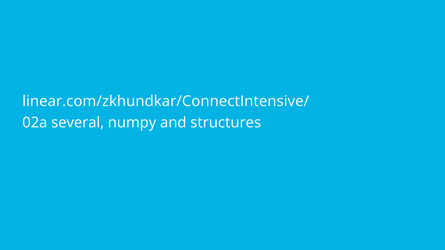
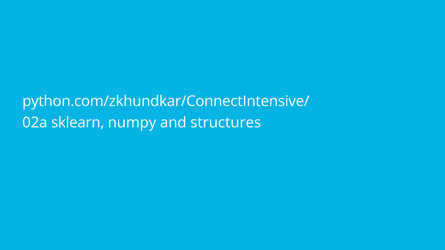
linear.com/zkhundkar/ConnectIntensive/: linear.com/zkhundkar/ConnectIntensive/ -> python.com/zkhundkar/ConnectIntensive/
several: several -> sklearn
